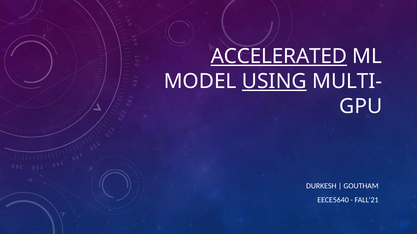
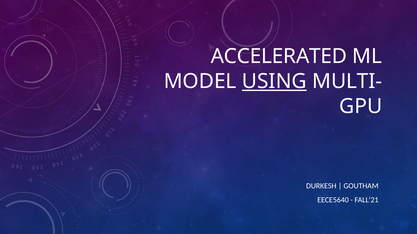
ACCELERATED underline: present -> none
